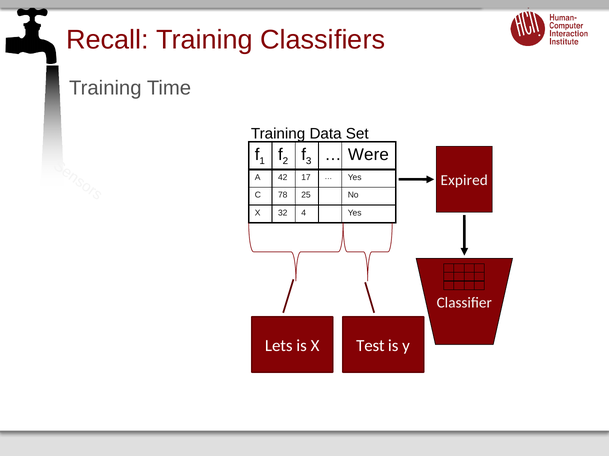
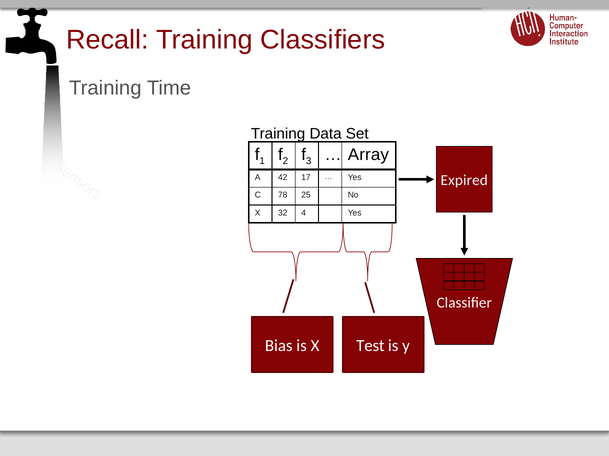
Were: Were -> Array
Lets: Lets -> Bias
